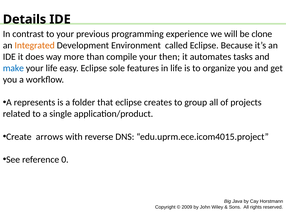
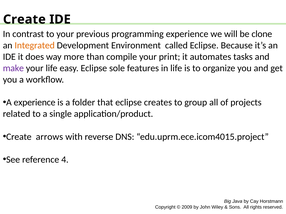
Details at (24, 19): Details -> Create
then: then -> print
make colour: blue -> purple
A represents: represents -> experience
0: 0 -> 4
